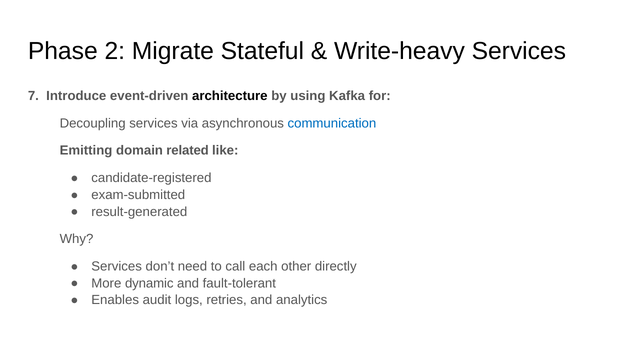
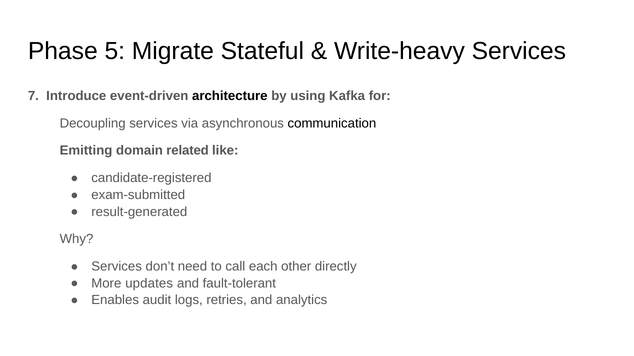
2: 2 -> 5
communication colour: blue -> black
dynamic: dynamic -> updates
